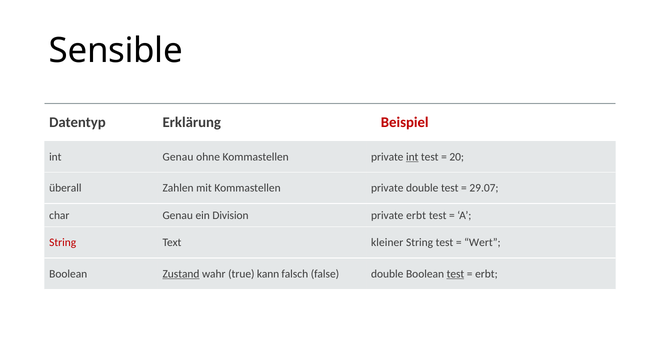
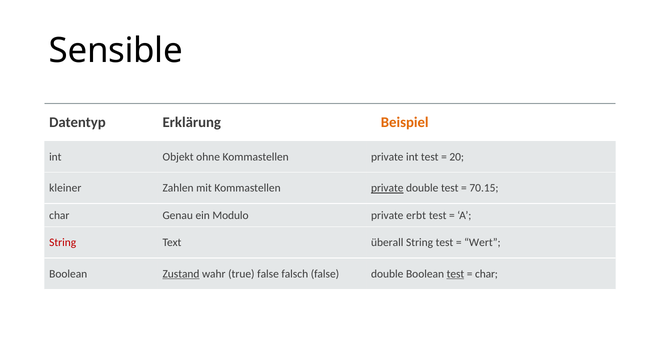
Beispiel colour: red -> orange
int Genau: Genau -> Objekt
int at (412, 157) underline: present -> none
überall: überall -> kleiner
private at (387, 188) underline: none -> present
29.07: 29.07 -> 70.15
Division: Division -> Modulo
kleiner: kleiner -> überall
true kann: kann -> false
erbt at (486, 274): erbt -> char
